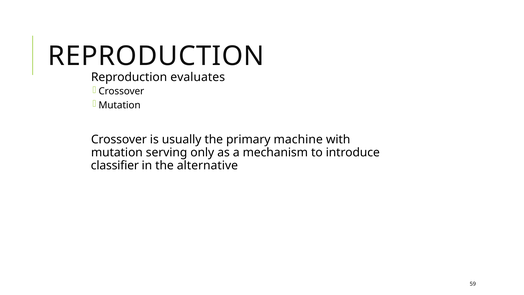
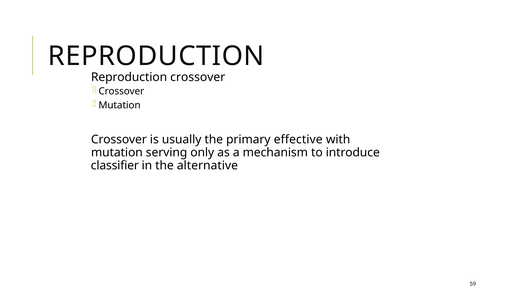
Reproduction evaluates: evaluates -> crossover
machine: machine -> effective
